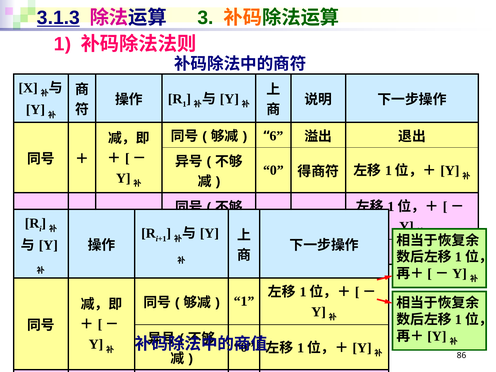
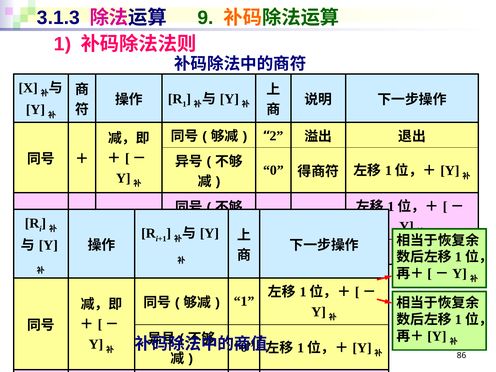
3.1.3 underline: present -> none
3: 3 -> 9
6: 6 -> 2
